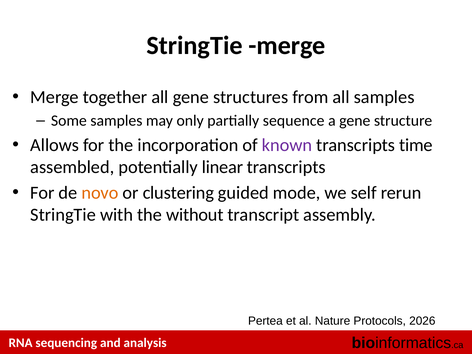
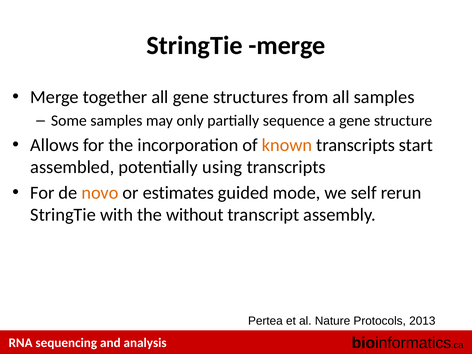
known colour: purple -> orange
time: time -> start
linear: linear -> using
clustering: clustering -> estimates
2026: 2026 -> 2013
